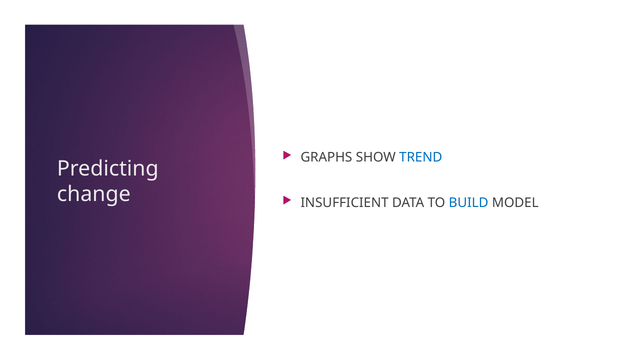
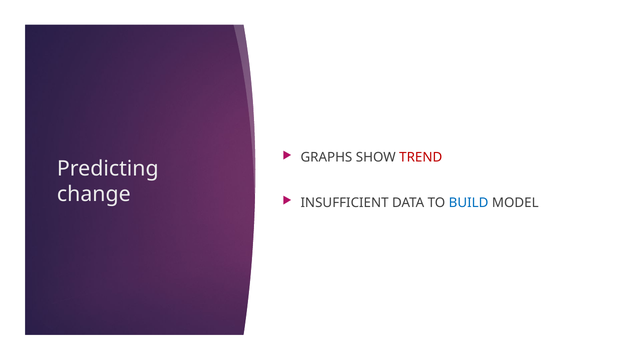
TREND colour: blue -> red
